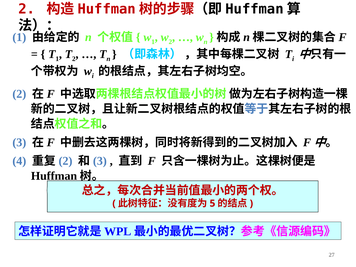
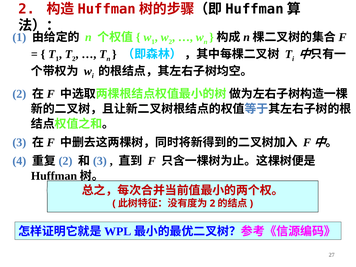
5 at (212, 203): 5 -> 2
